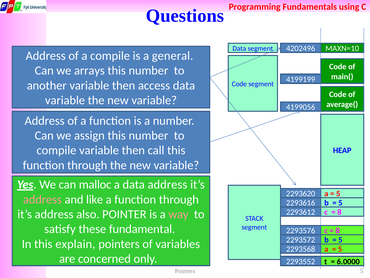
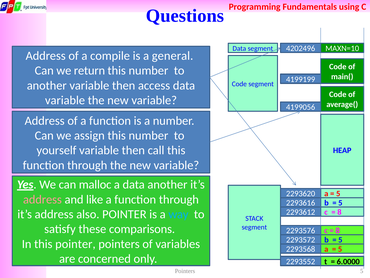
arrays: arrays -> return
compile at (56, 150): compile -> yourself
data address: address -> another
way colour: pink -> light blue
fundamental: fundamental -> comparisons
this explain: explain -> pointer
